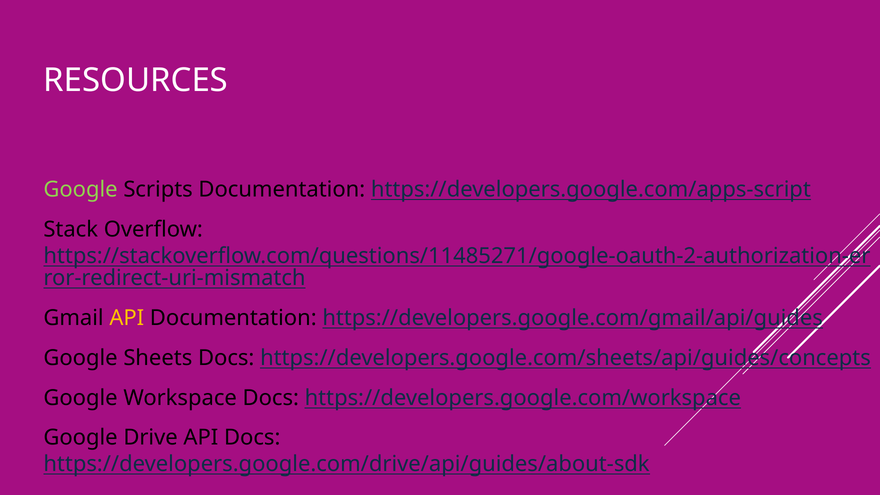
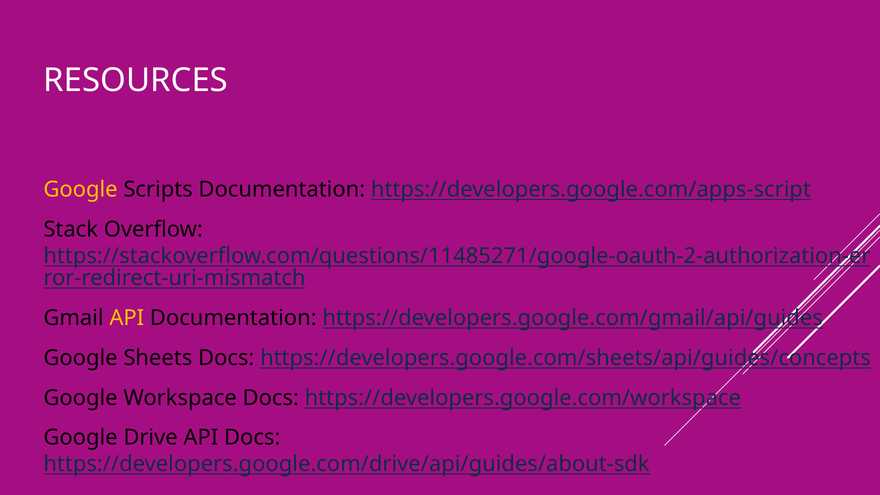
Google at (81, 190) colour: light green -> yellow
